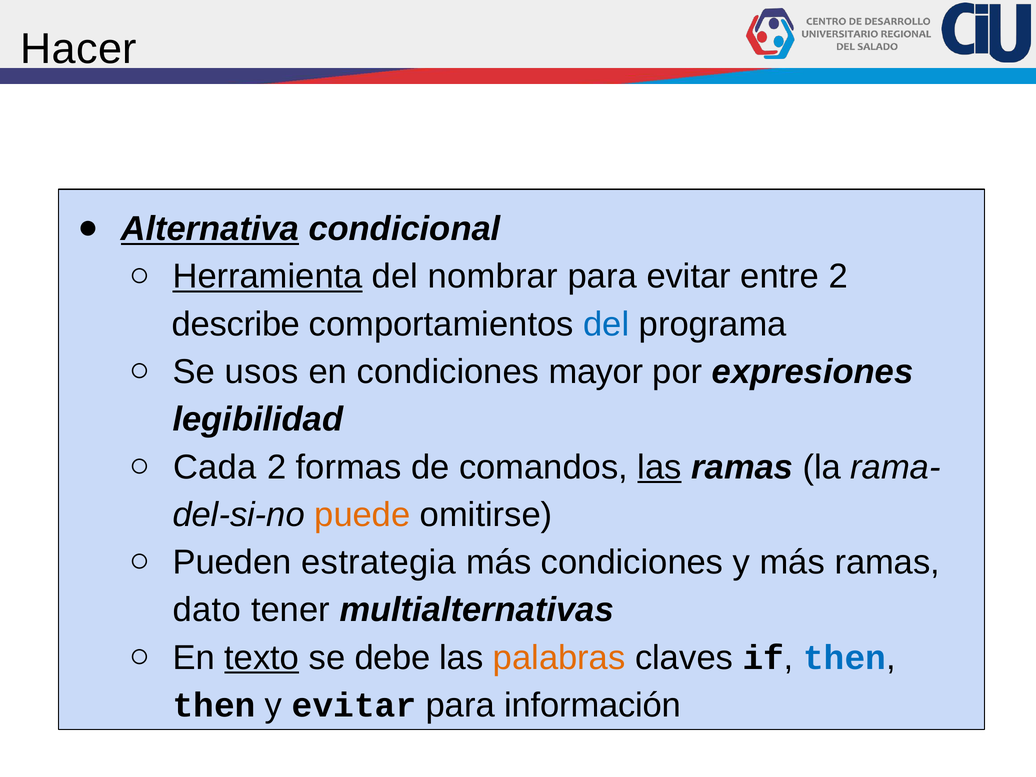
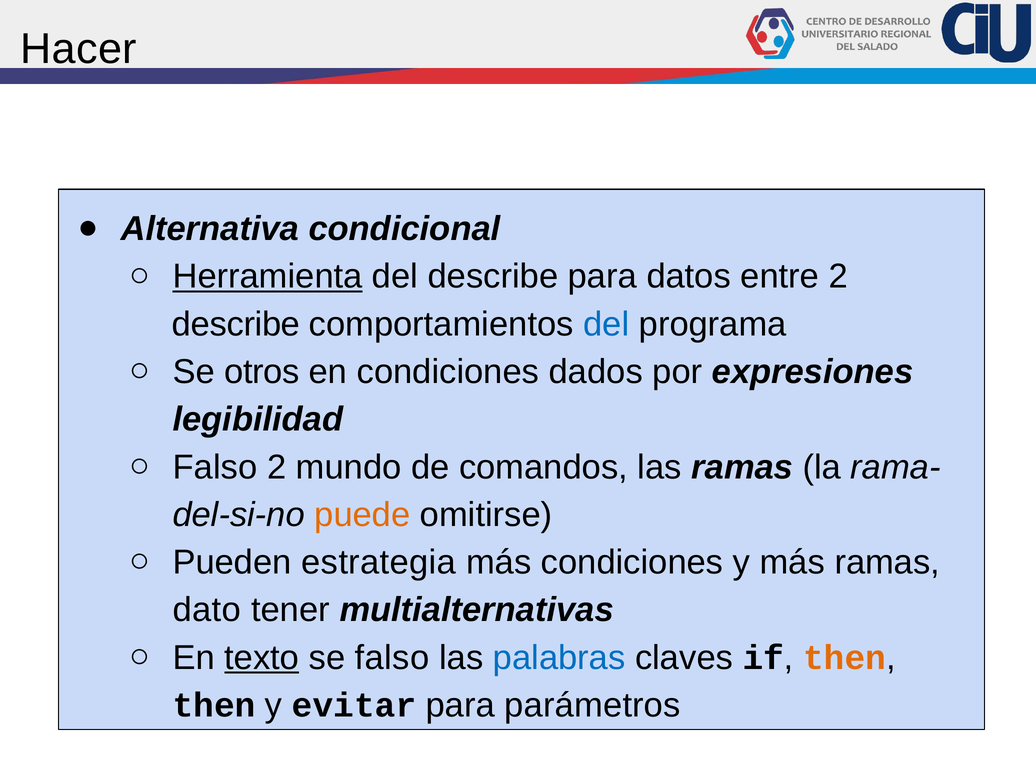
Alternativa underline: present -> none
del nombrar: nombrar -> describe
para evitar: evitar -> datos
usos: usos -> otros
mayor: mayor -> dados
Cada at (215, 467): Cada -> Falso
formas: formas -> mundo
las at (660, 467) underline: present -> none
se debe: debe -> falso
palabras colour: orange -> blue
then at (845, 658) colour: blue -> orange
información: información -> parámetros
